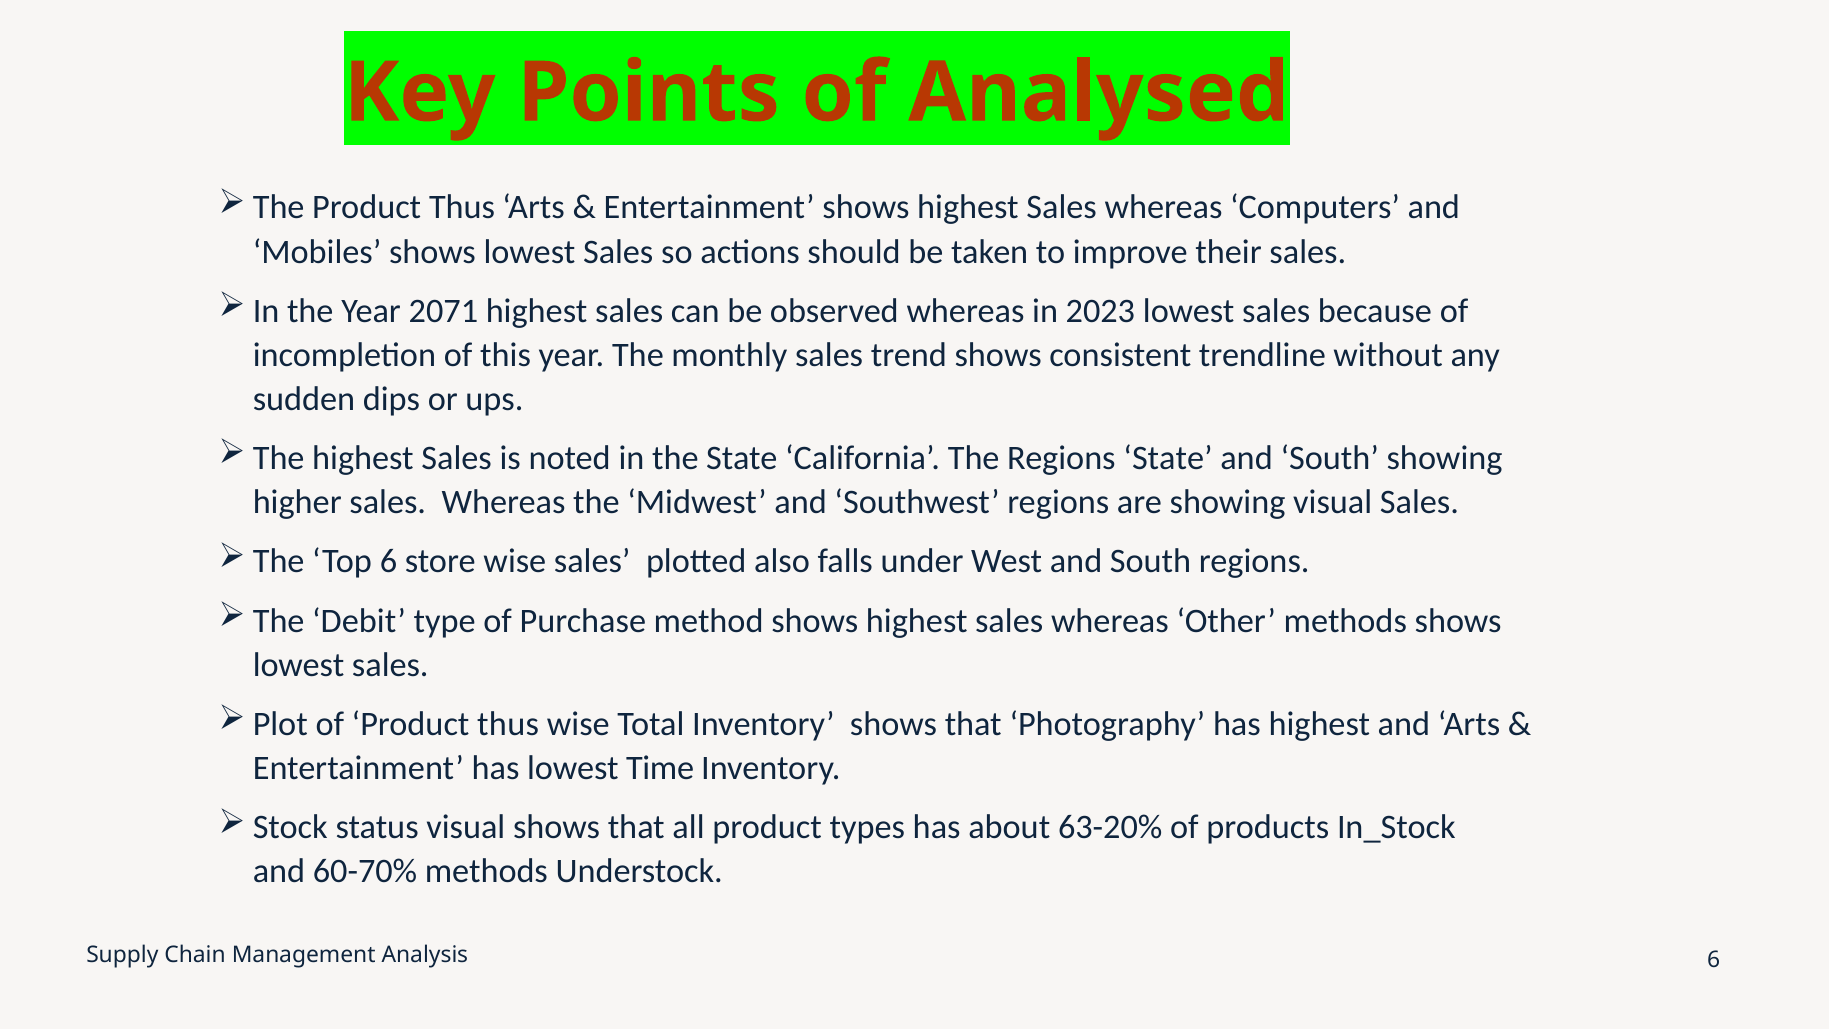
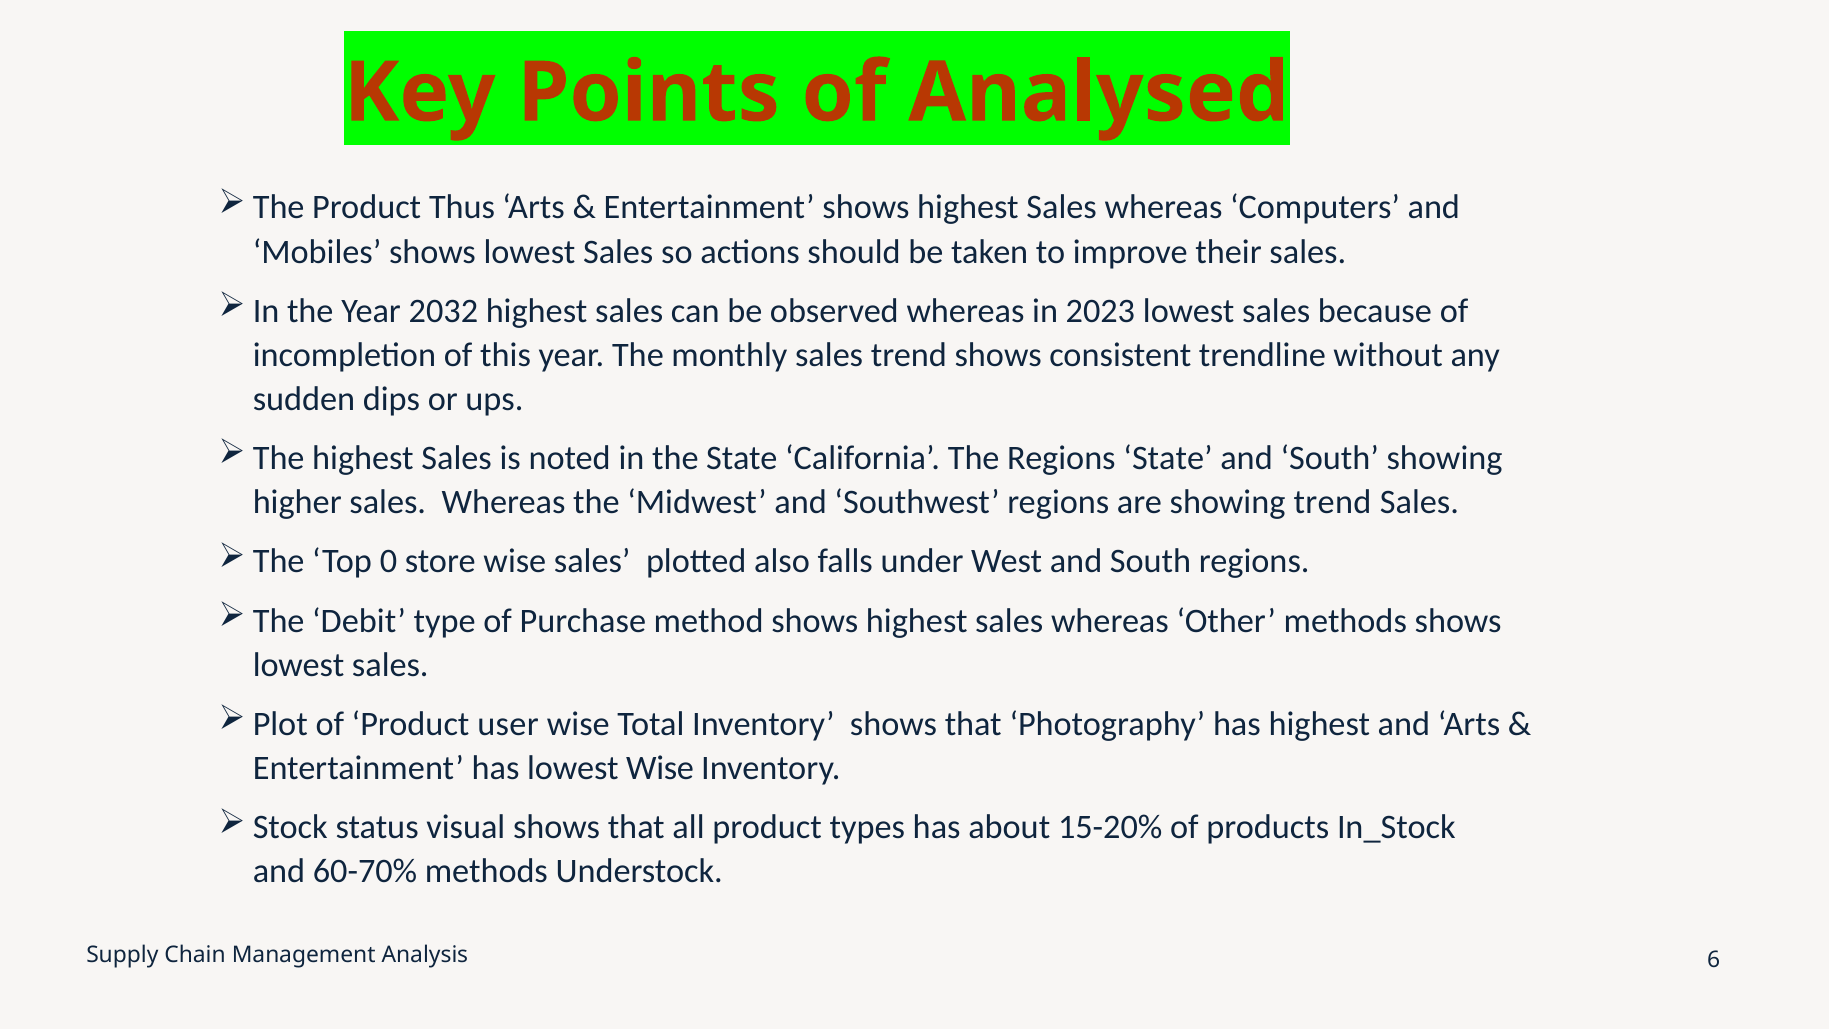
2071: 2071 -> 2032
showing visual: visual -> trend
Top 6: 6 -> 0
of Product thus: thus -> user
lowest Time: Time -> Wise
63-20%: 63-20% -> 15-20%
